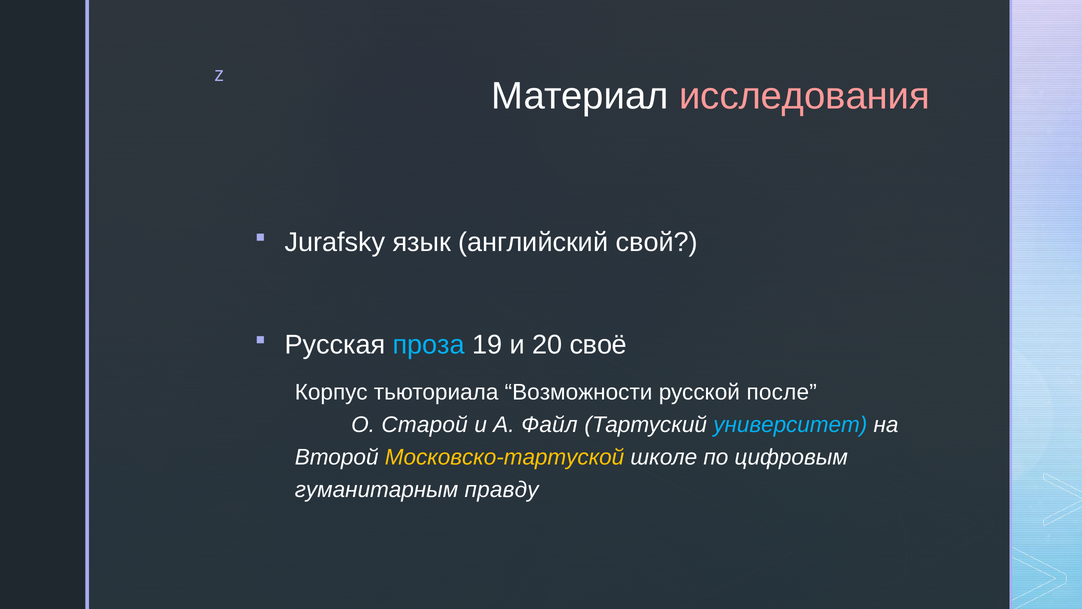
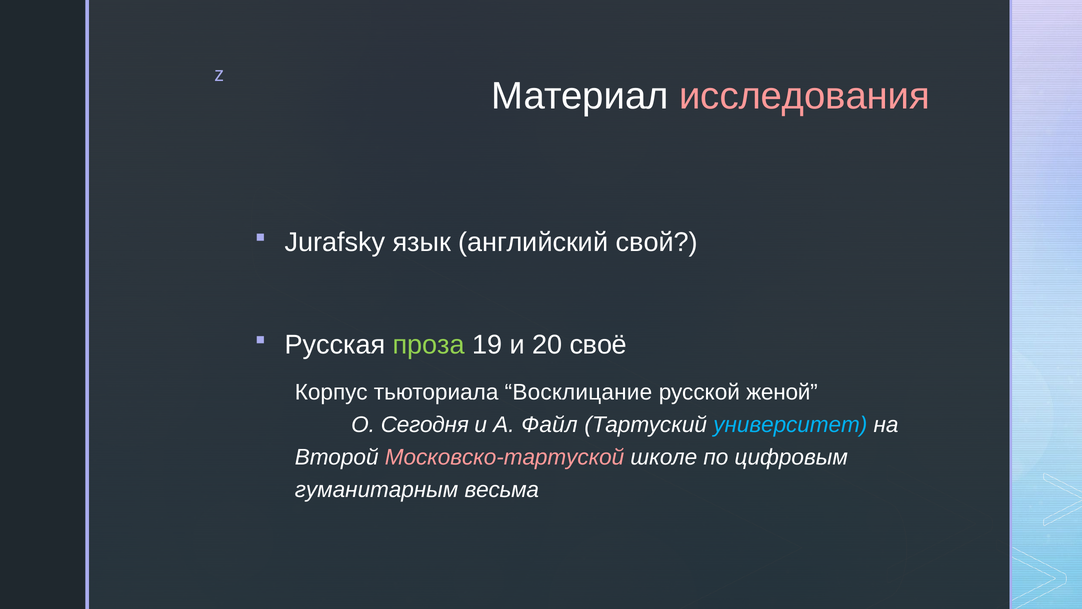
проза colour: light blue -> light green
Возможности: Возможности -> Восклицание
после: после -> женой
Старой: Старой -> Сегодня
Московско-тартуской colour: yellow -> pink
правду: правду -> весьма
